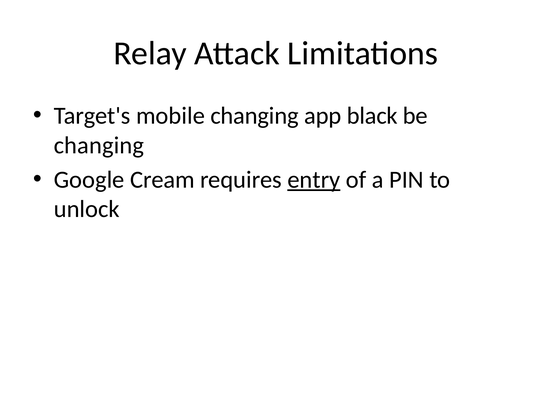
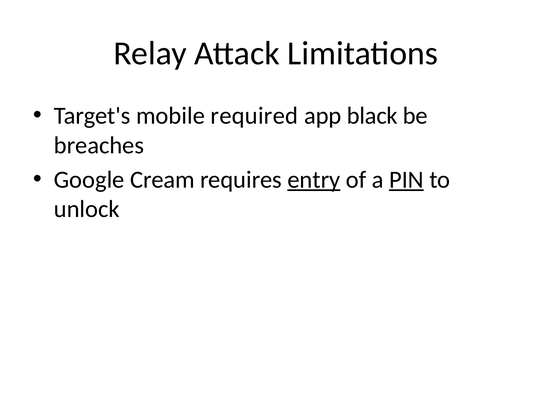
mobile changing: changing -> required
changing at (99, 145): changing -> breaches
PIN underline: none -> present
